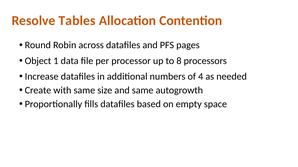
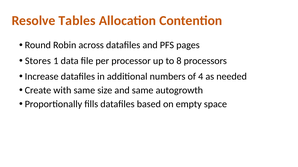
Object: Object -> Stores
